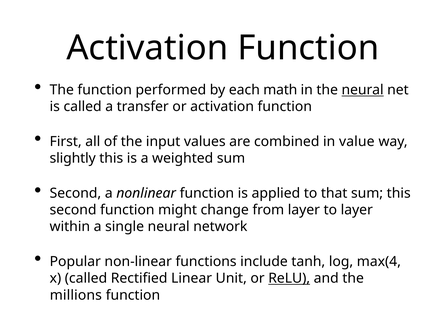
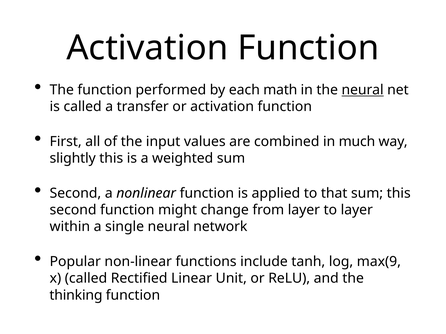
value: value -> much
max(4: max(4 -> max(9
ReLU underline: present -> none
millions: millions -> thinking
